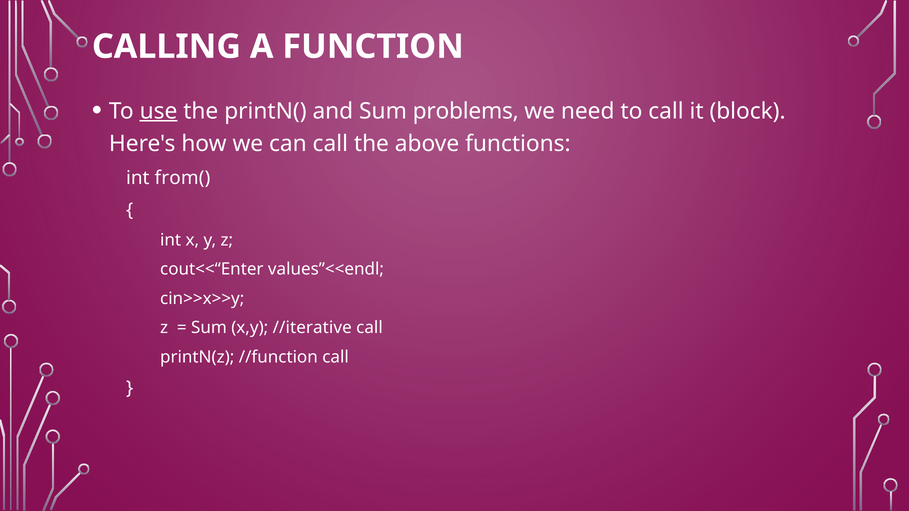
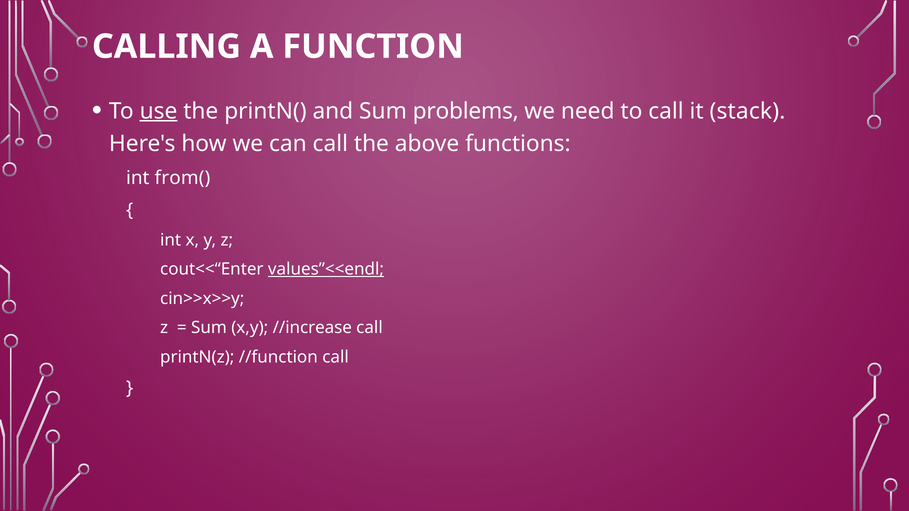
block: block -> stack
values”<<endl underline: none -> present
//iterative: //iterative -> //increase
